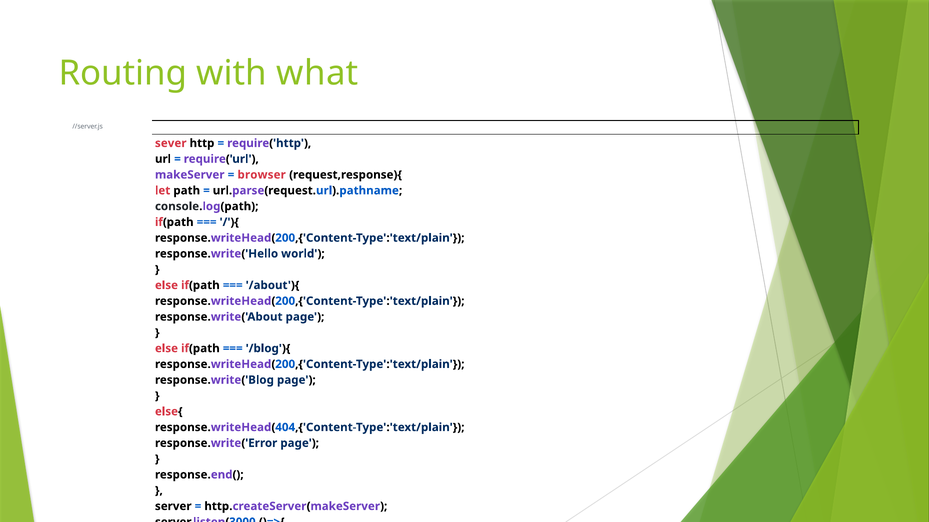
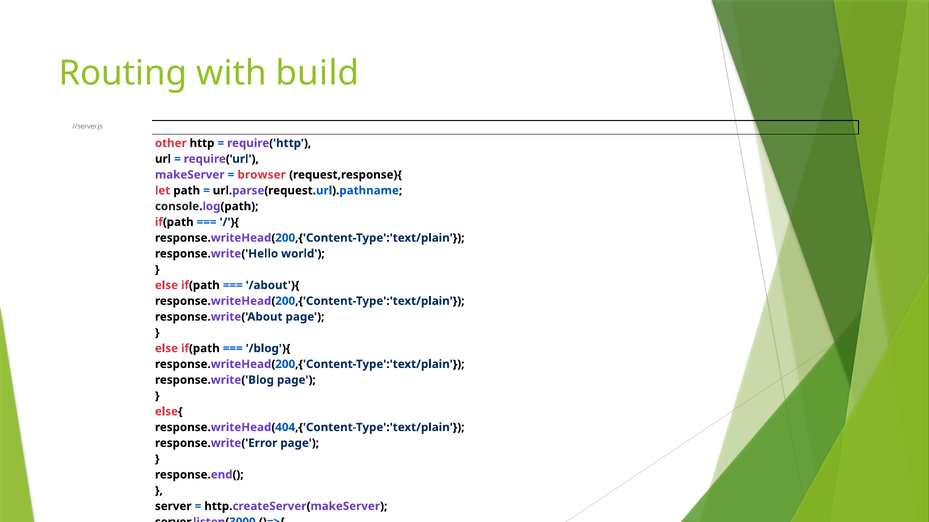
what: what -> build
sever: sever -> other
